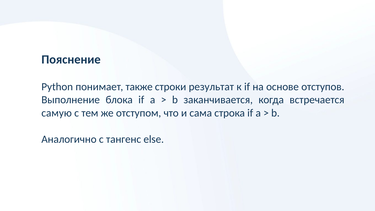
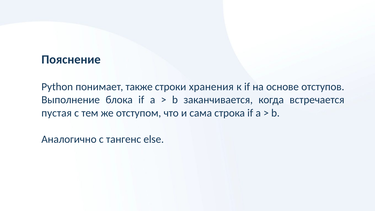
результат: результат -> хранения
самую: самую -> пустая
